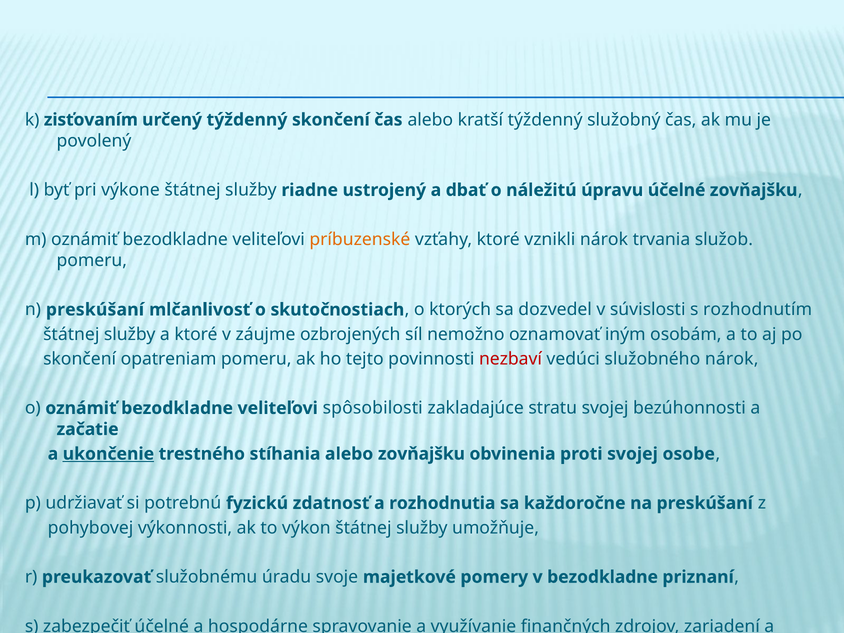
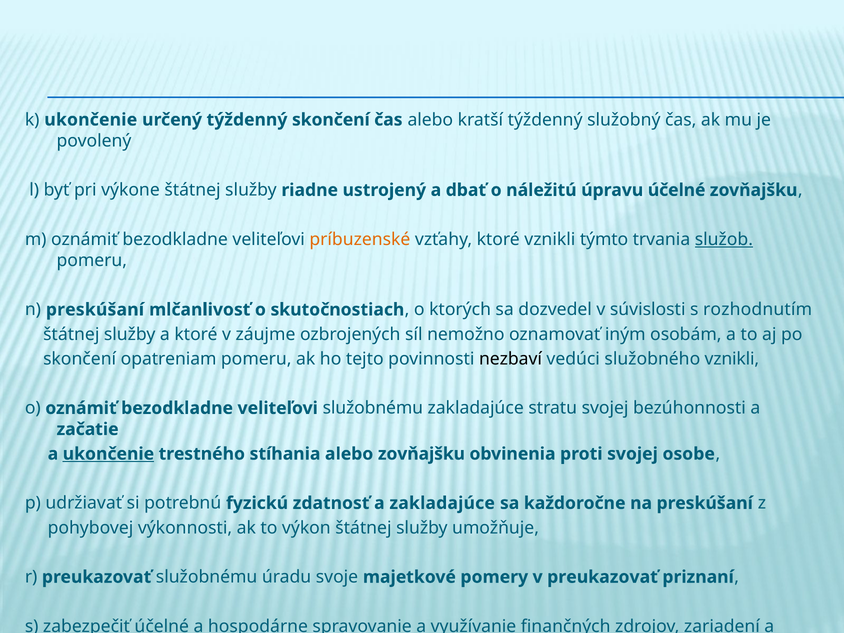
k zisťovaním: zisťovaním -> ukončenie
vznikli nárok: nárok -> týmto
služob underline: none -> present
nezbaví colour: red -> black
služobného nárok: nárok -> vznikli
veliteľovi spôsobilosti: spôsobilosti -> služobnému
a rozhodnutia: rozhodnutia -> zakladajúce
v bezodkladne: bezodkladne -> preukazovať
